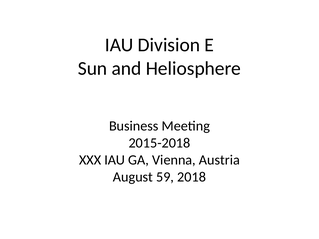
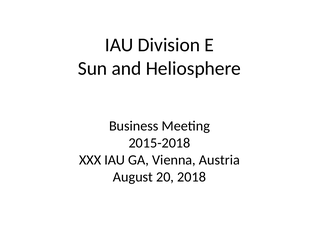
59: 59 -> 20
